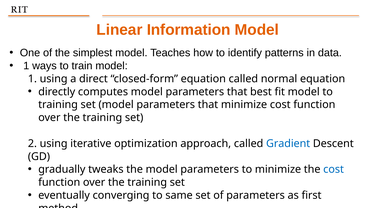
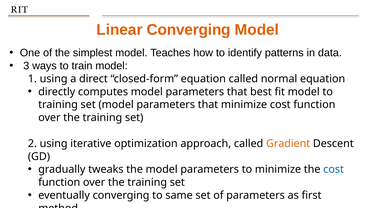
Linear Information: Information -> Converging
1 at (26, 66): 1 -> 3
Gradient colour: blue -> orange
